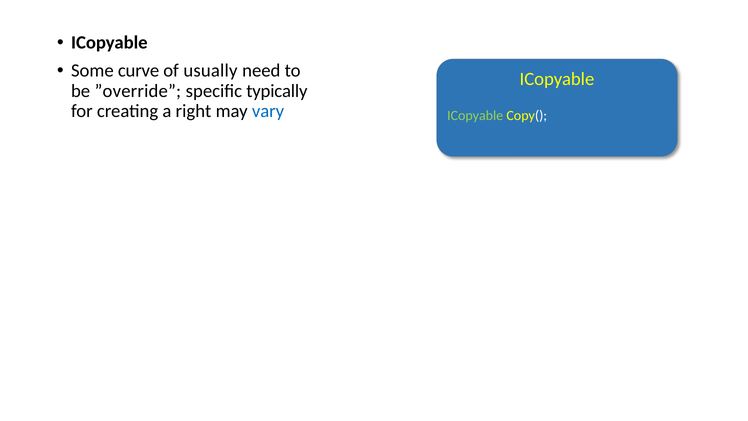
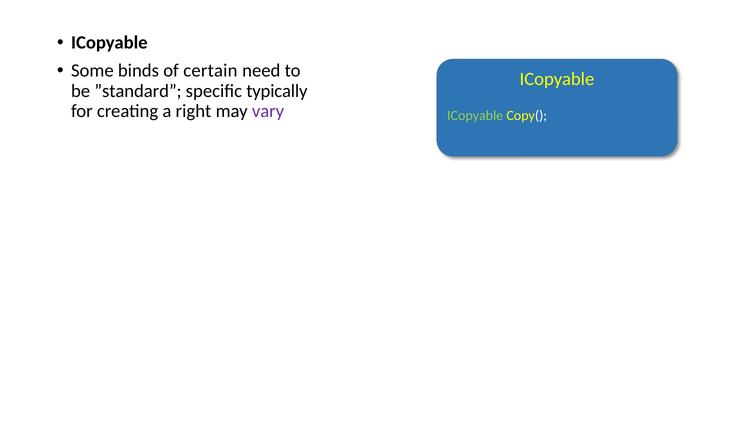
curve: curve -> binds
usually: usually -> certain
”override: ”override -> ”standard
vary colour: blue -> purple
